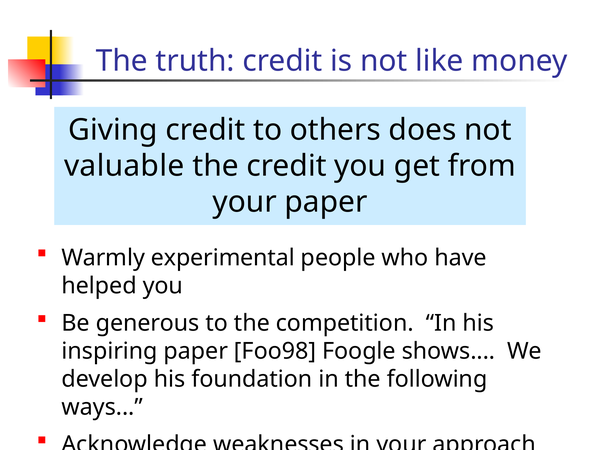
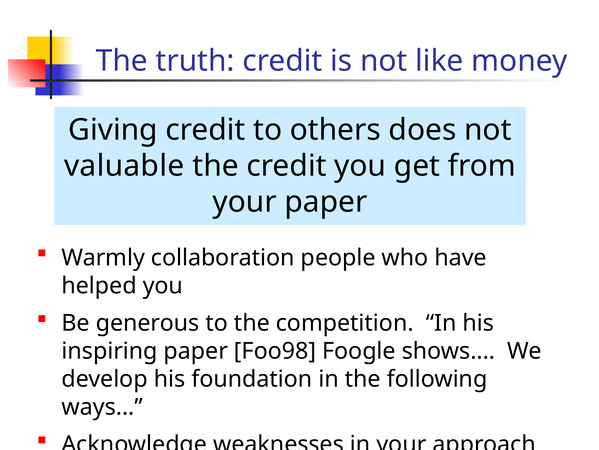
experimental: experimental -> collaboration
